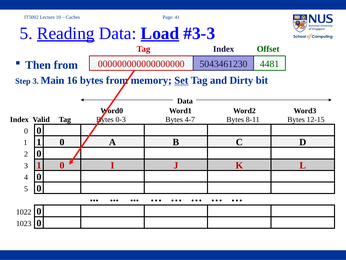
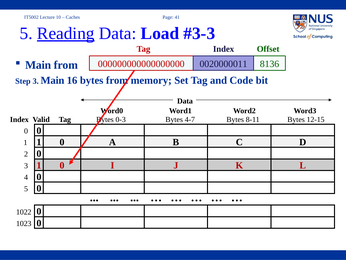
Load underline: present -> none
Then at (38, 65): Then -> Main
5043461230: 5043461230 -> 0020000011
4481: 4481 -> 8136
Set underline: present -> none
Dirty: Dirty -> Code
